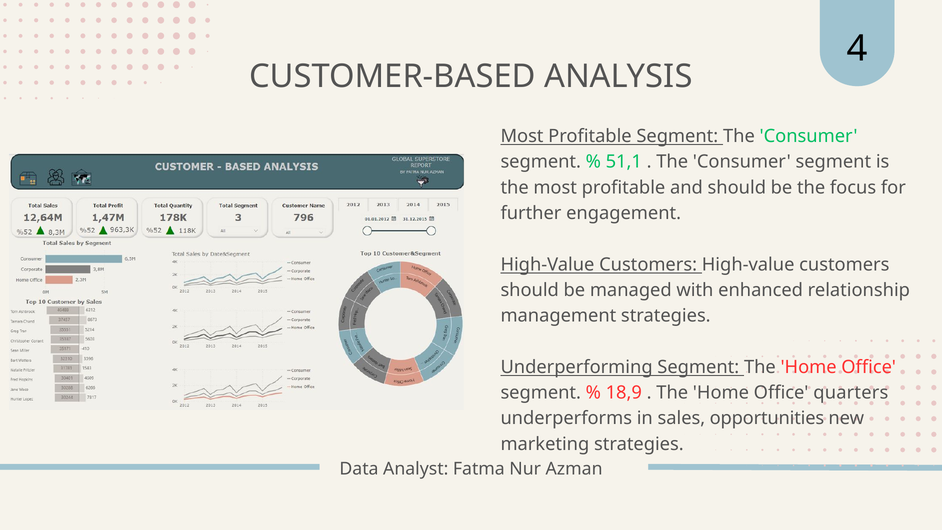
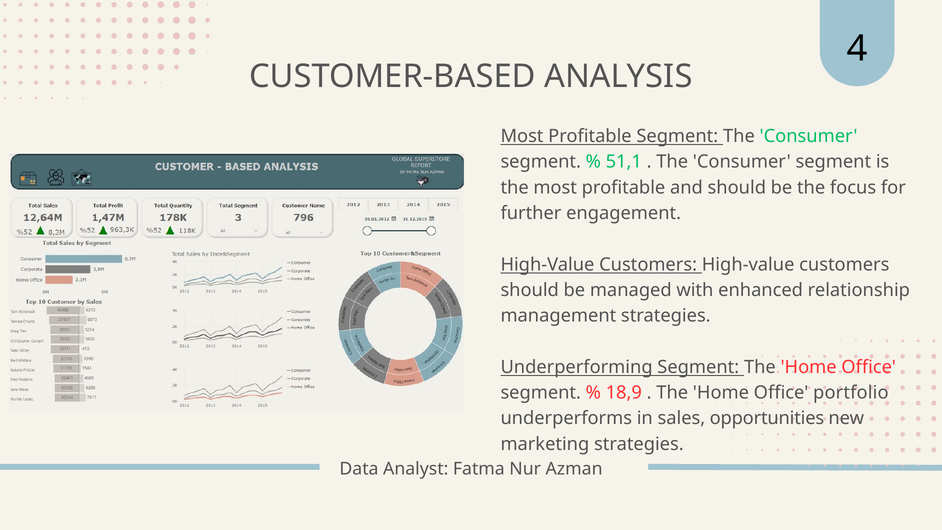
quarters: quarters -> portfolio
